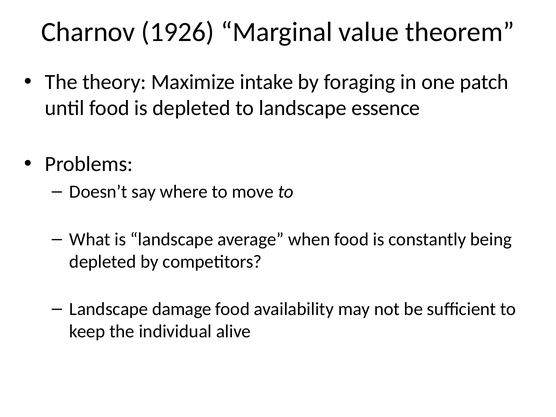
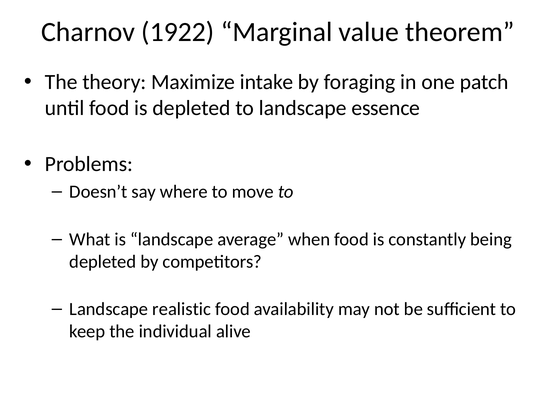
1926: 1926 -> 1922
damage: damage -> realistic
